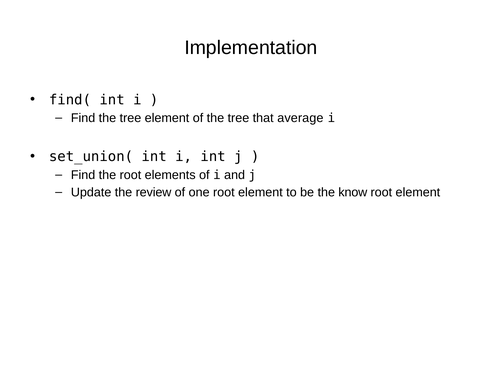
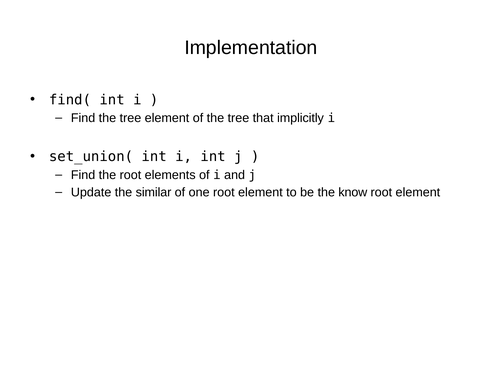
average: average -> implicitly
review: review -> similar
